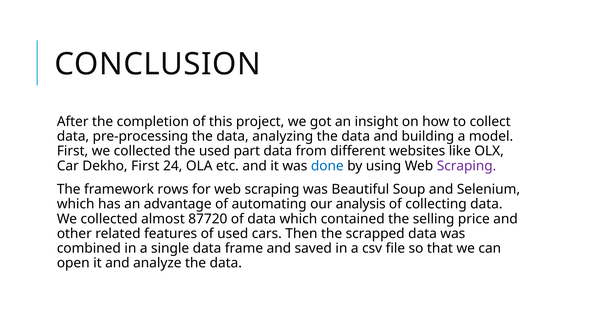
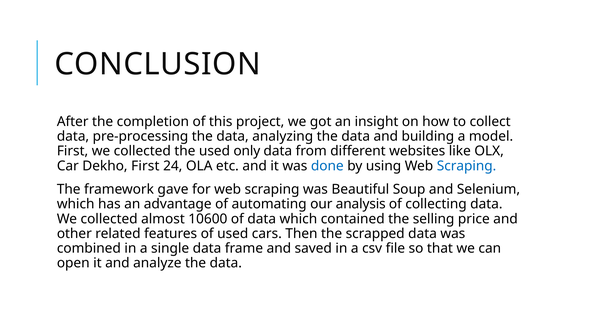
part: part -> only
Scraping at (467, 166) colour: purple -> blue
rows: rows -> gave
87720: 87720 -> 10600
